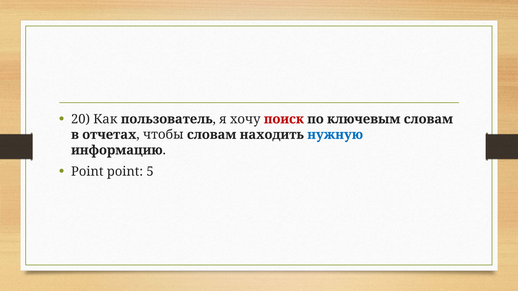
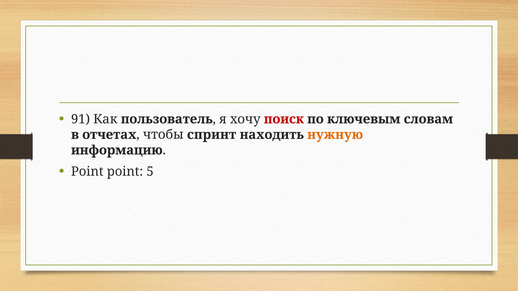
20: 20 -> 91
чтобы словам: словам -> спринт
нужную colour: blue -> orange
